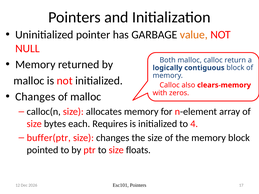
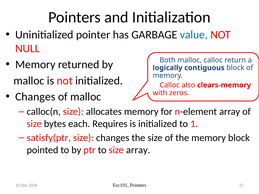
value colour: orange -> blue
4: 4 -> 1
buffer(ptr: buffer(ptr -> satisfy(ptr
size floats: floats -> array
